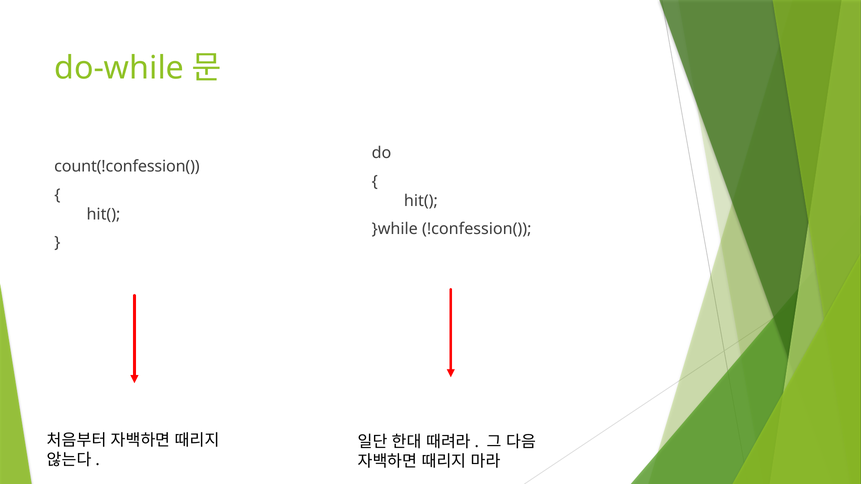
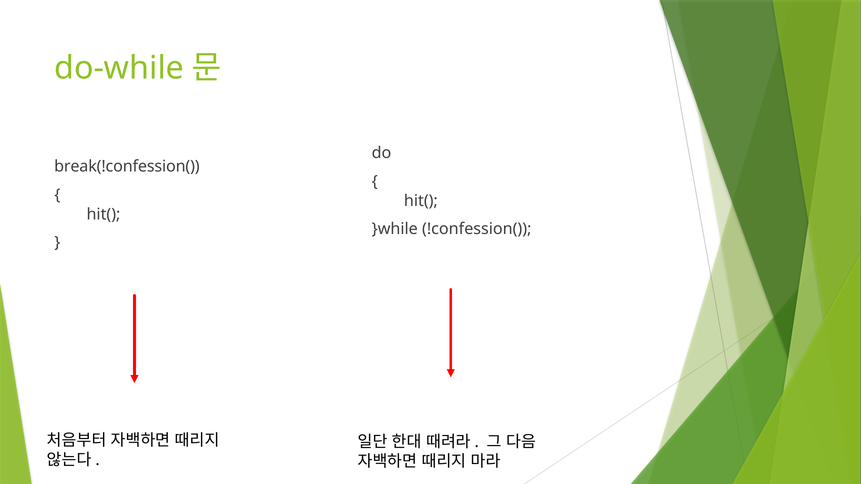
count(!confession(: count(!confession( -> break(!confession(
